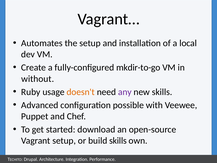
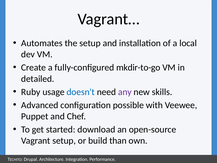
without: without -> detailed
doesn't colour: orange -> blue
build skills: skills -> than
